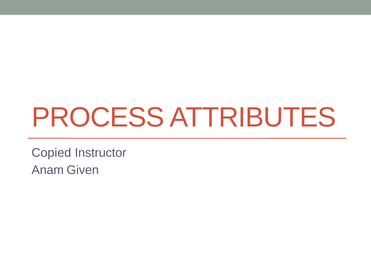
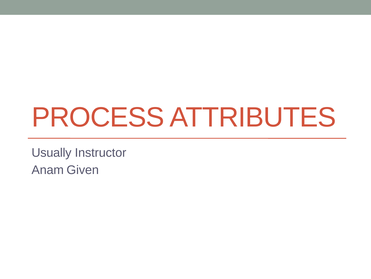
Copied: Copied -> Usually
